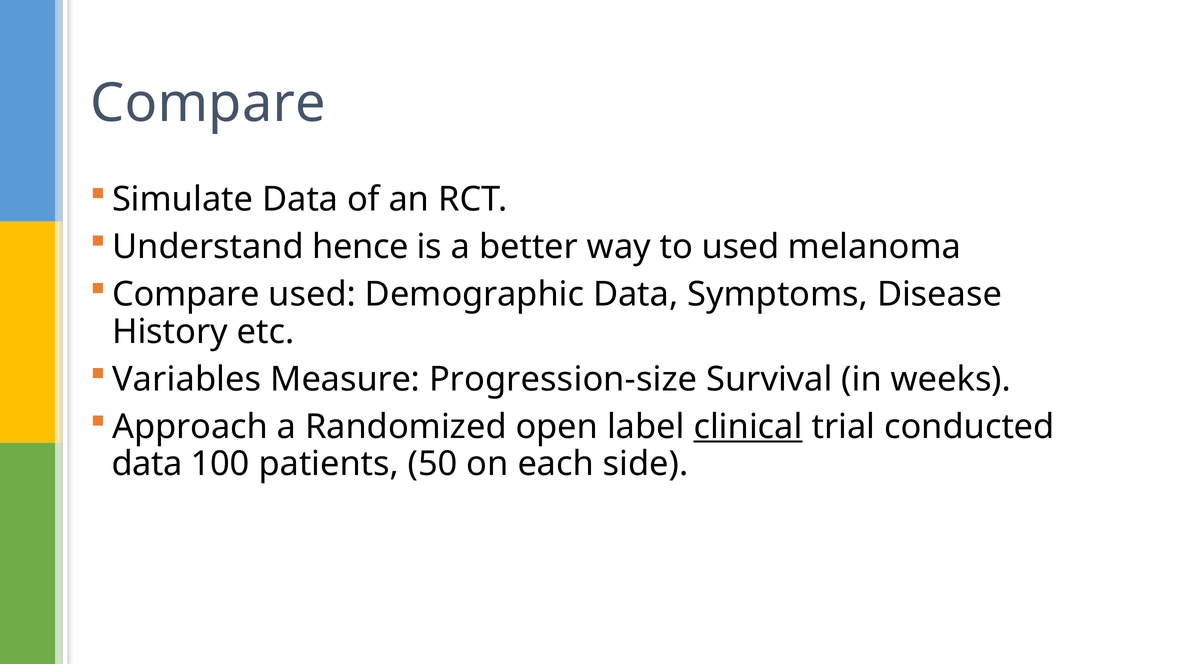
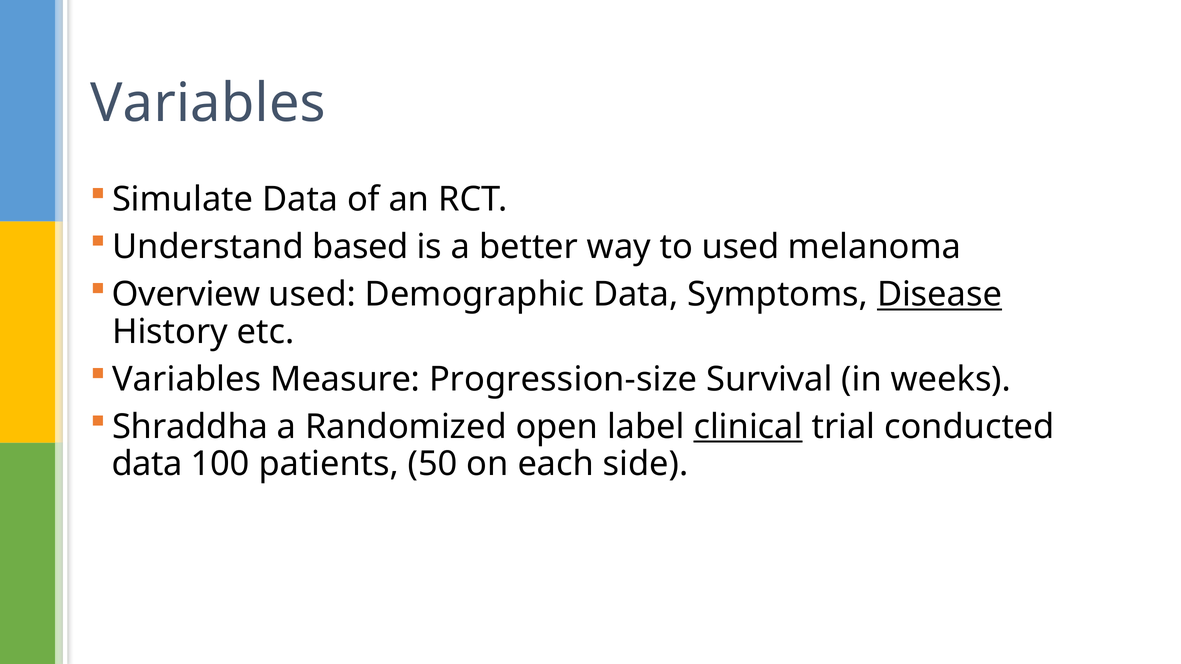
Compare at (208, 103): Compare -> Variables
hence: hence -> based
Compare at (186, 295): Compare -> Overview
Disease underline: none -> present
Approach: Approach -> Shraddha
